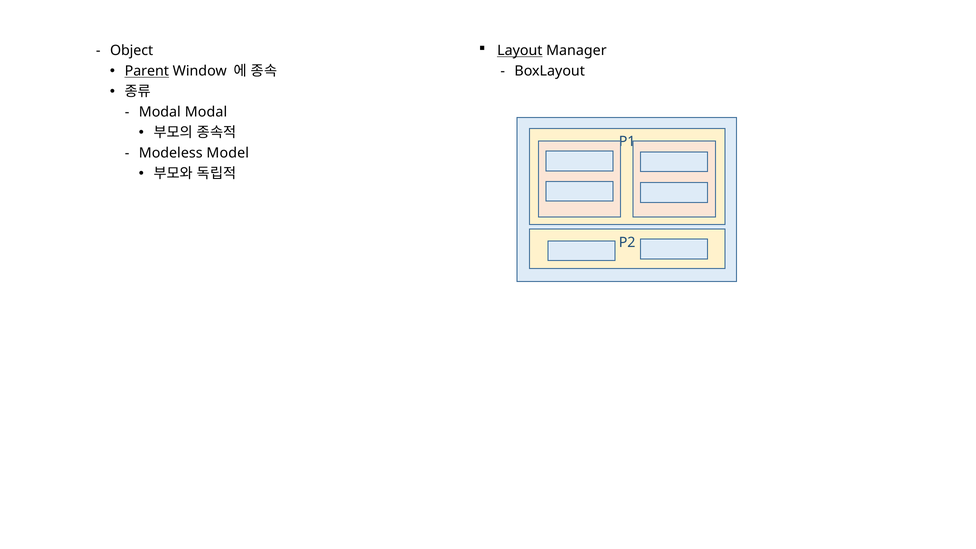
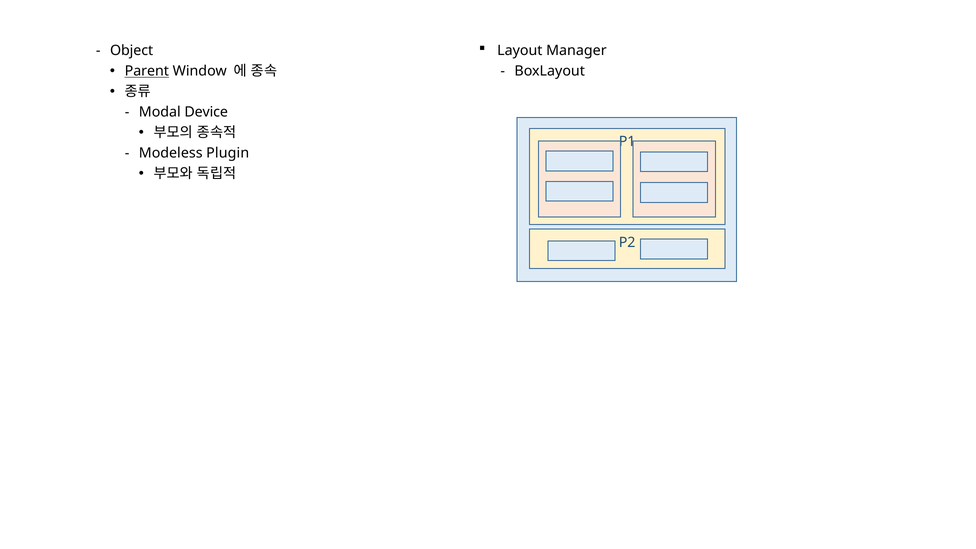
Layout underline: present -> none
Modal Modal: Modal -> Device
Model: Model -> Plugin
